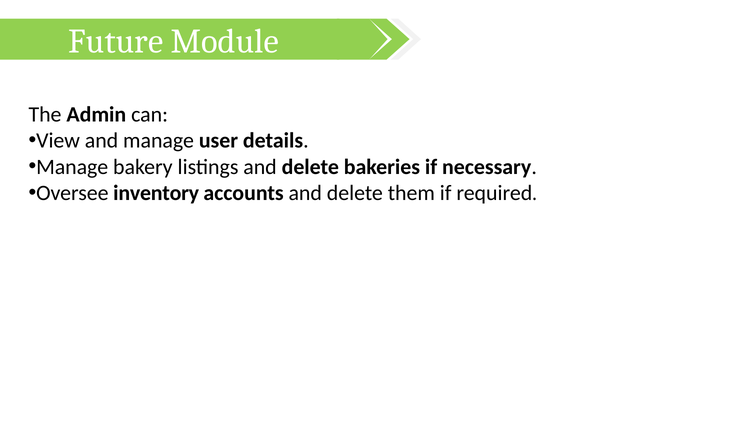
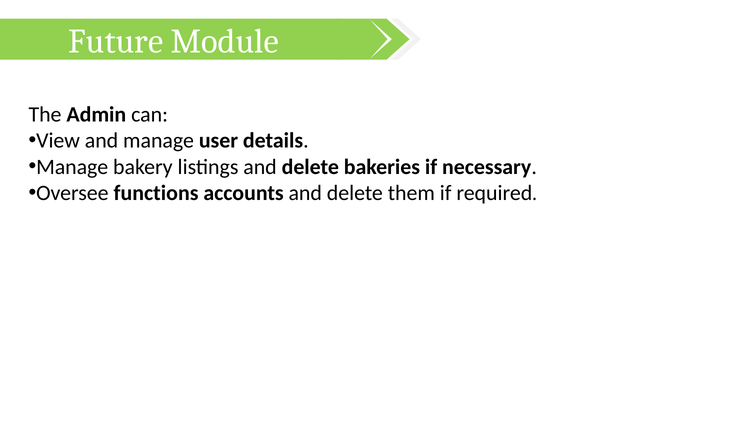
inventory: inventory -> functions
